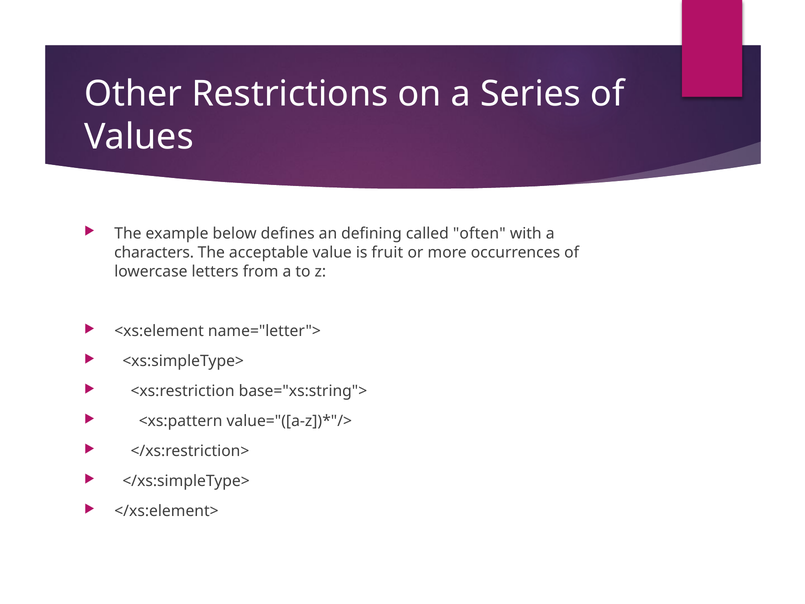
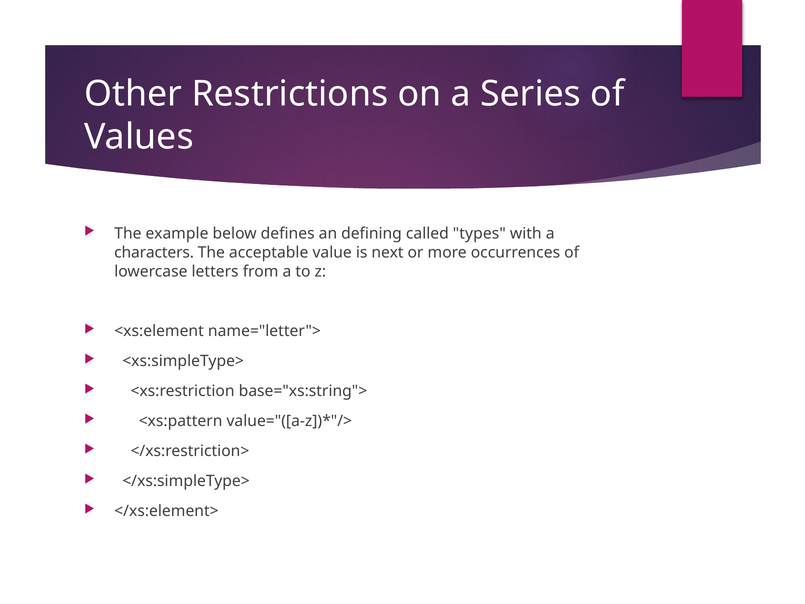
often: often -> types
fruit: fruit -> next
